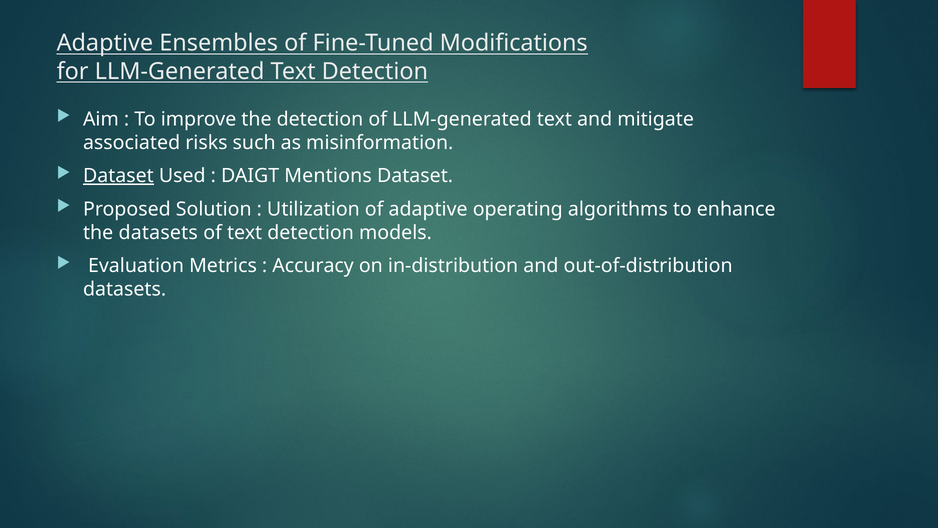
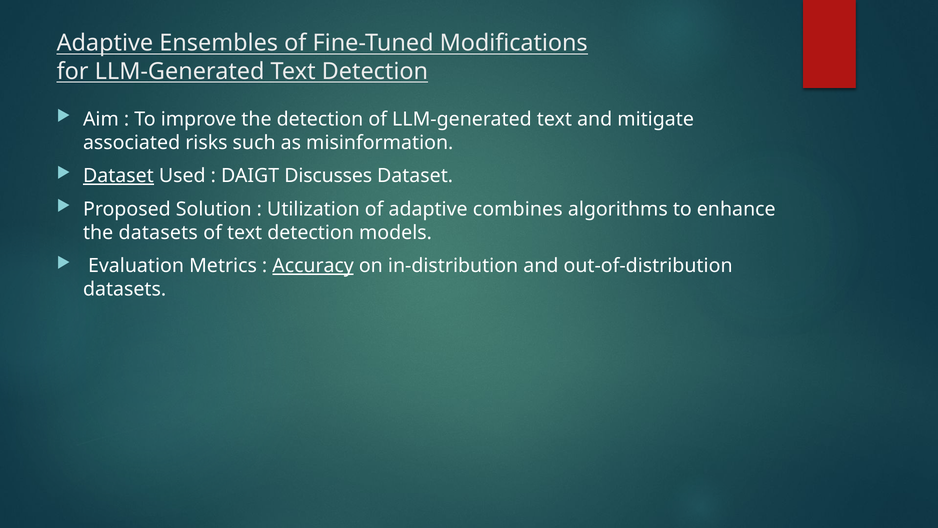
Mentions: Mentions -> Discusses
operating: operating -> combines
Accuracy underline: none -> present
